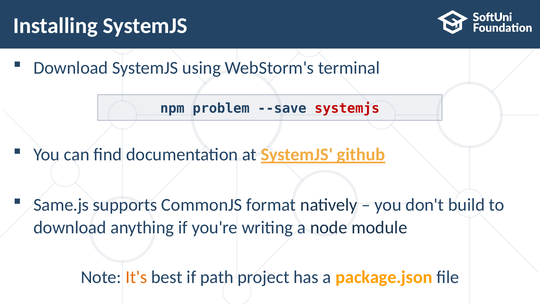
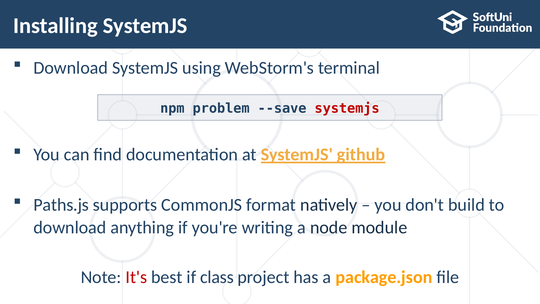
Same.js: Same.js -> Paths.js
It's colour: orange -> red
path: path -> class
